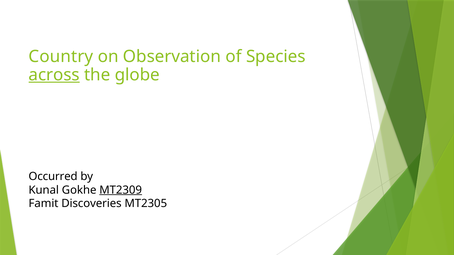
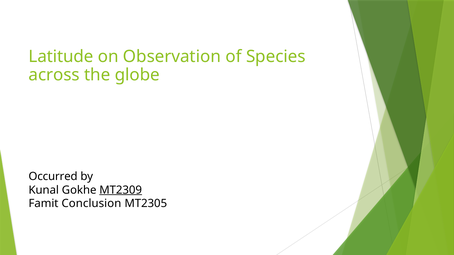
Country: Country -> Latitude
across underline: present -> none
Discoveries: Discoveries -> Conclusion
